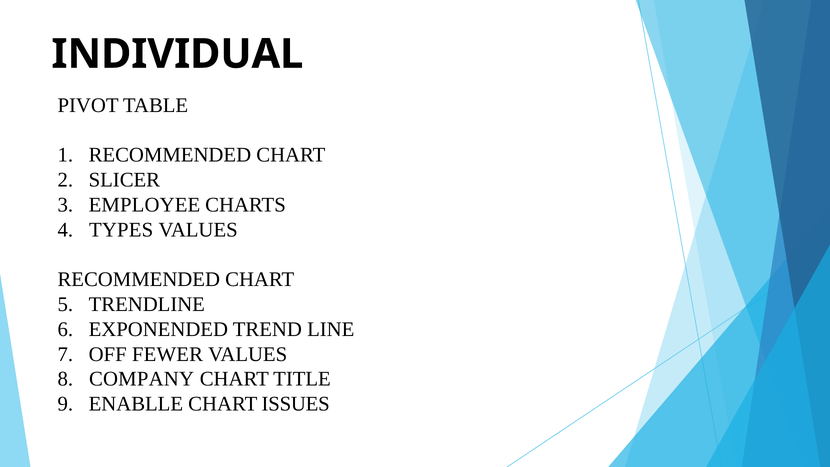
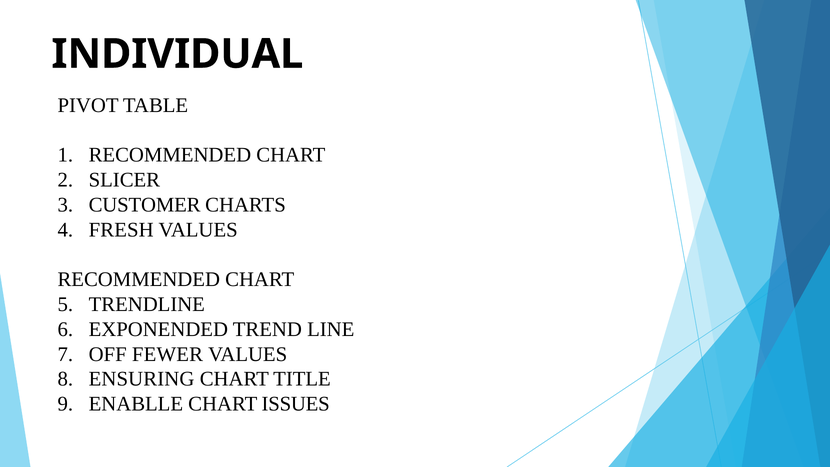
EMPLOYEE: EMPLOYEE -> CUSTOMER
TYPES: TYPES -> FRESH
COMPANY: COMPANY -> ENSURING
